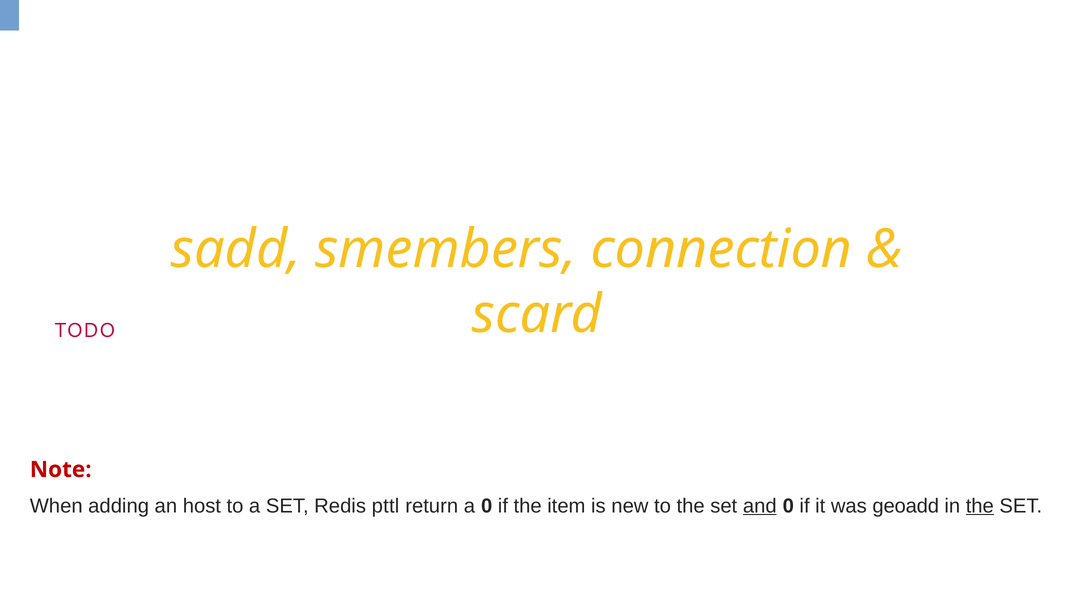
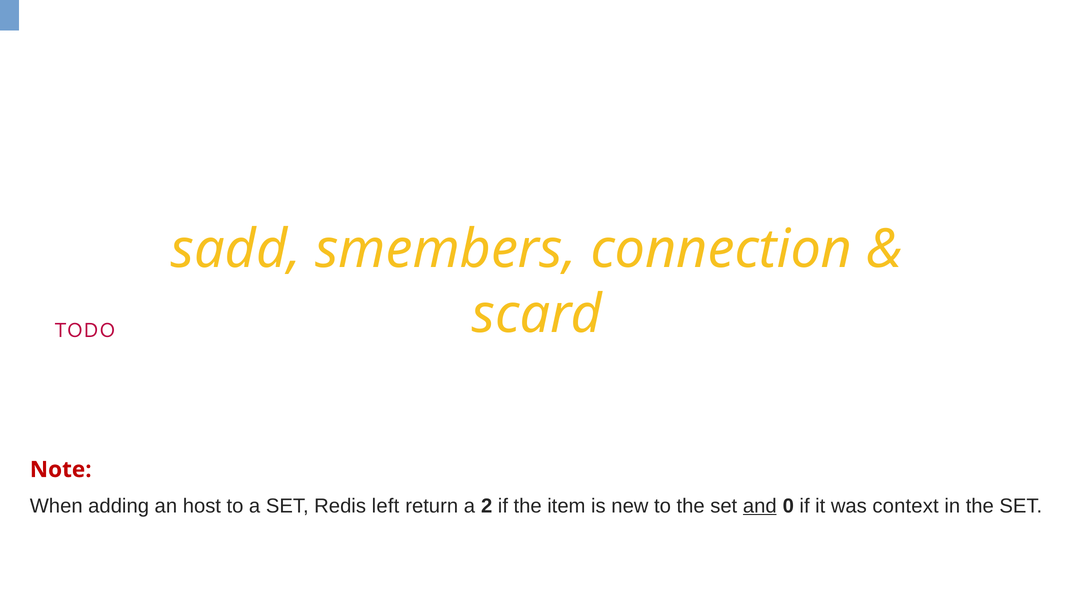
pttl: pttl -> left
a 0: 0 -> 2
geoadd: geoadd -> context
the at (980, 505) underline: present -> none
